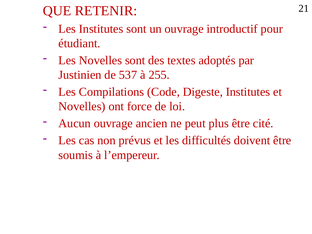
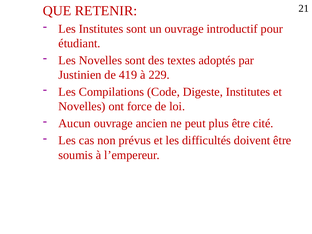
537: 537 -> 419
255: 255 -> 229
